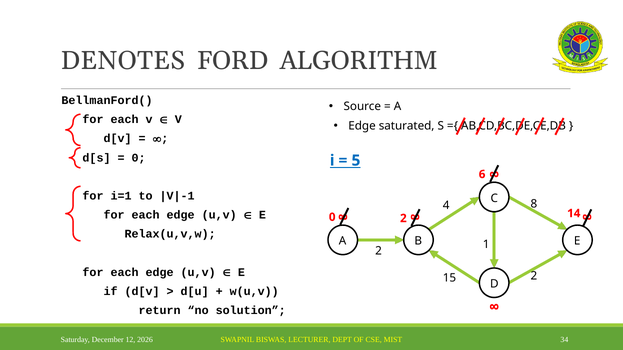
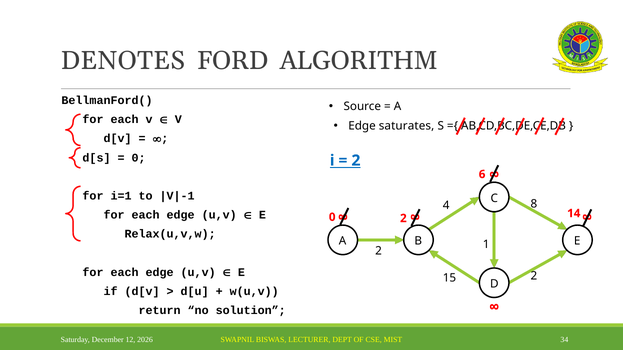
saturated: saturated -> saturates
5 at (356, 161): 5 -> 2
